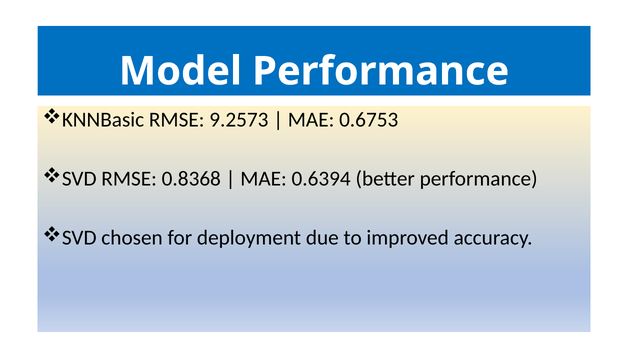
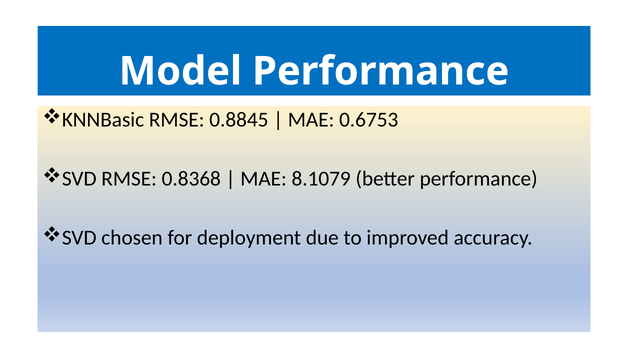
9.2573: 9.2573 -> 0.8845
0.6394: 0.6394 -> 8.1079
